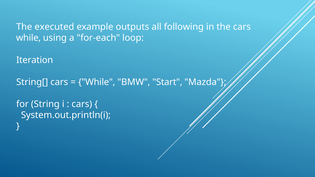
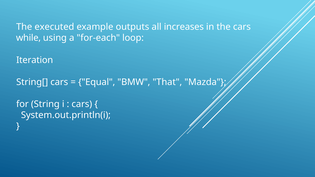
following: following -> increases
While at (97, 82): While -> Equal
Start: Start -> That
